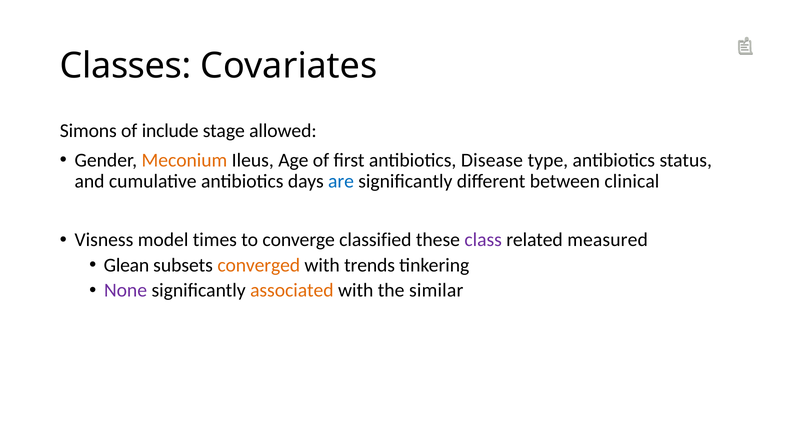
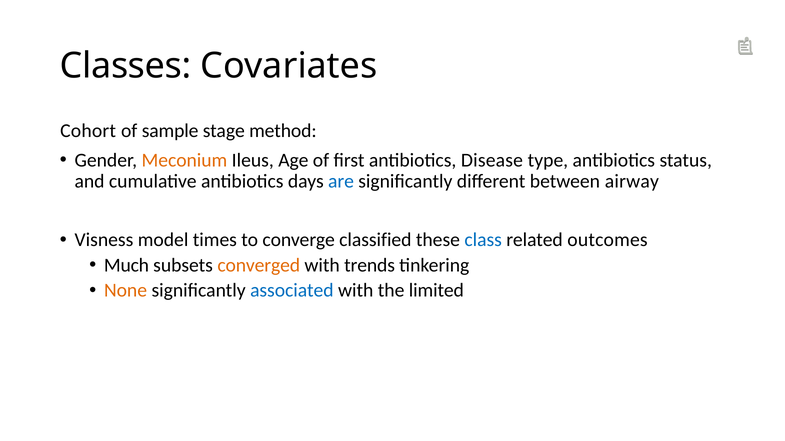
Simons: Simons -> Cohort
include: include -> sample
allowed: allowed -> method
clinical: clinical -> airway
class colour: purple -> blue
measured: measured -> outcomes
Glean: Glean -> Much
None colour: purple -> orange
associated colour: orange -> blue
similar: similar -> limited
